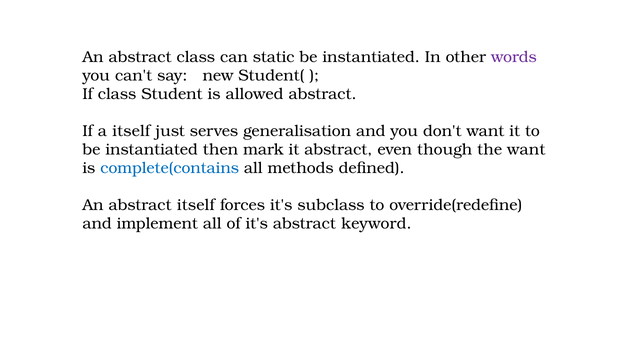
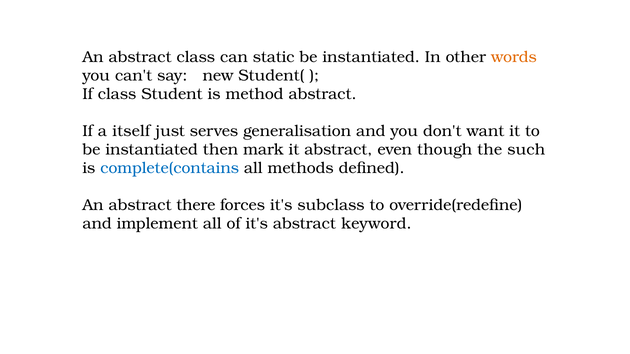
words colour: purple -> orange
allowed: allowed -> method
the want: want -> such
abstract itself: itself -> there
